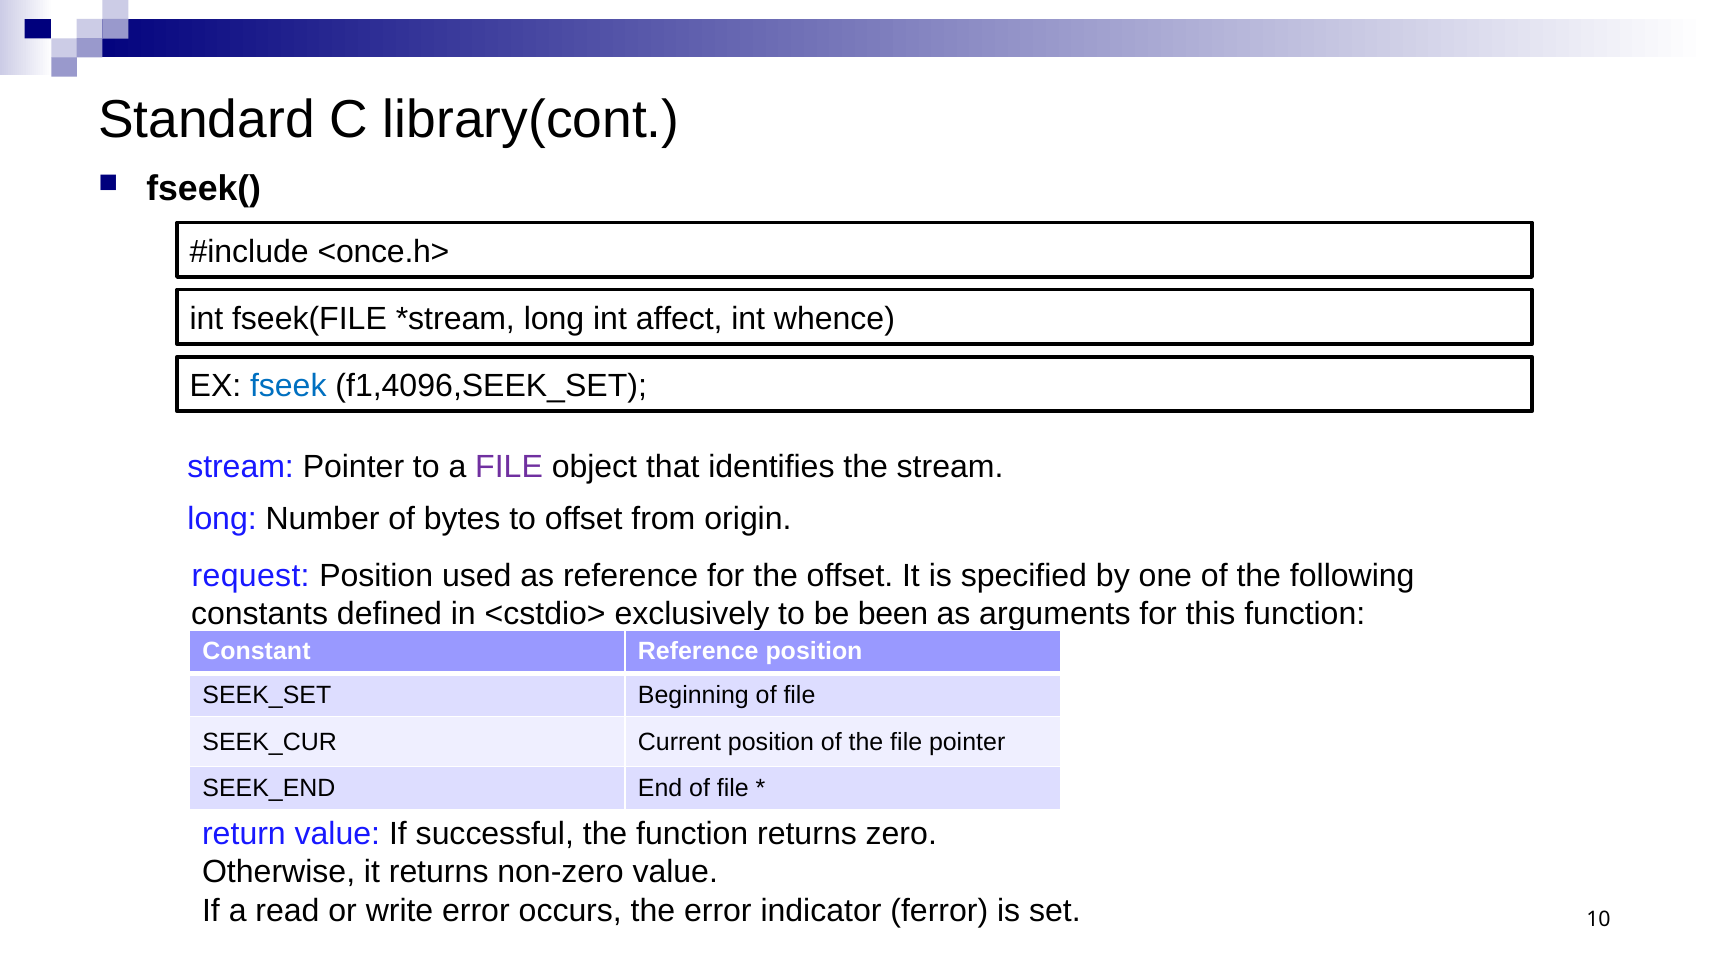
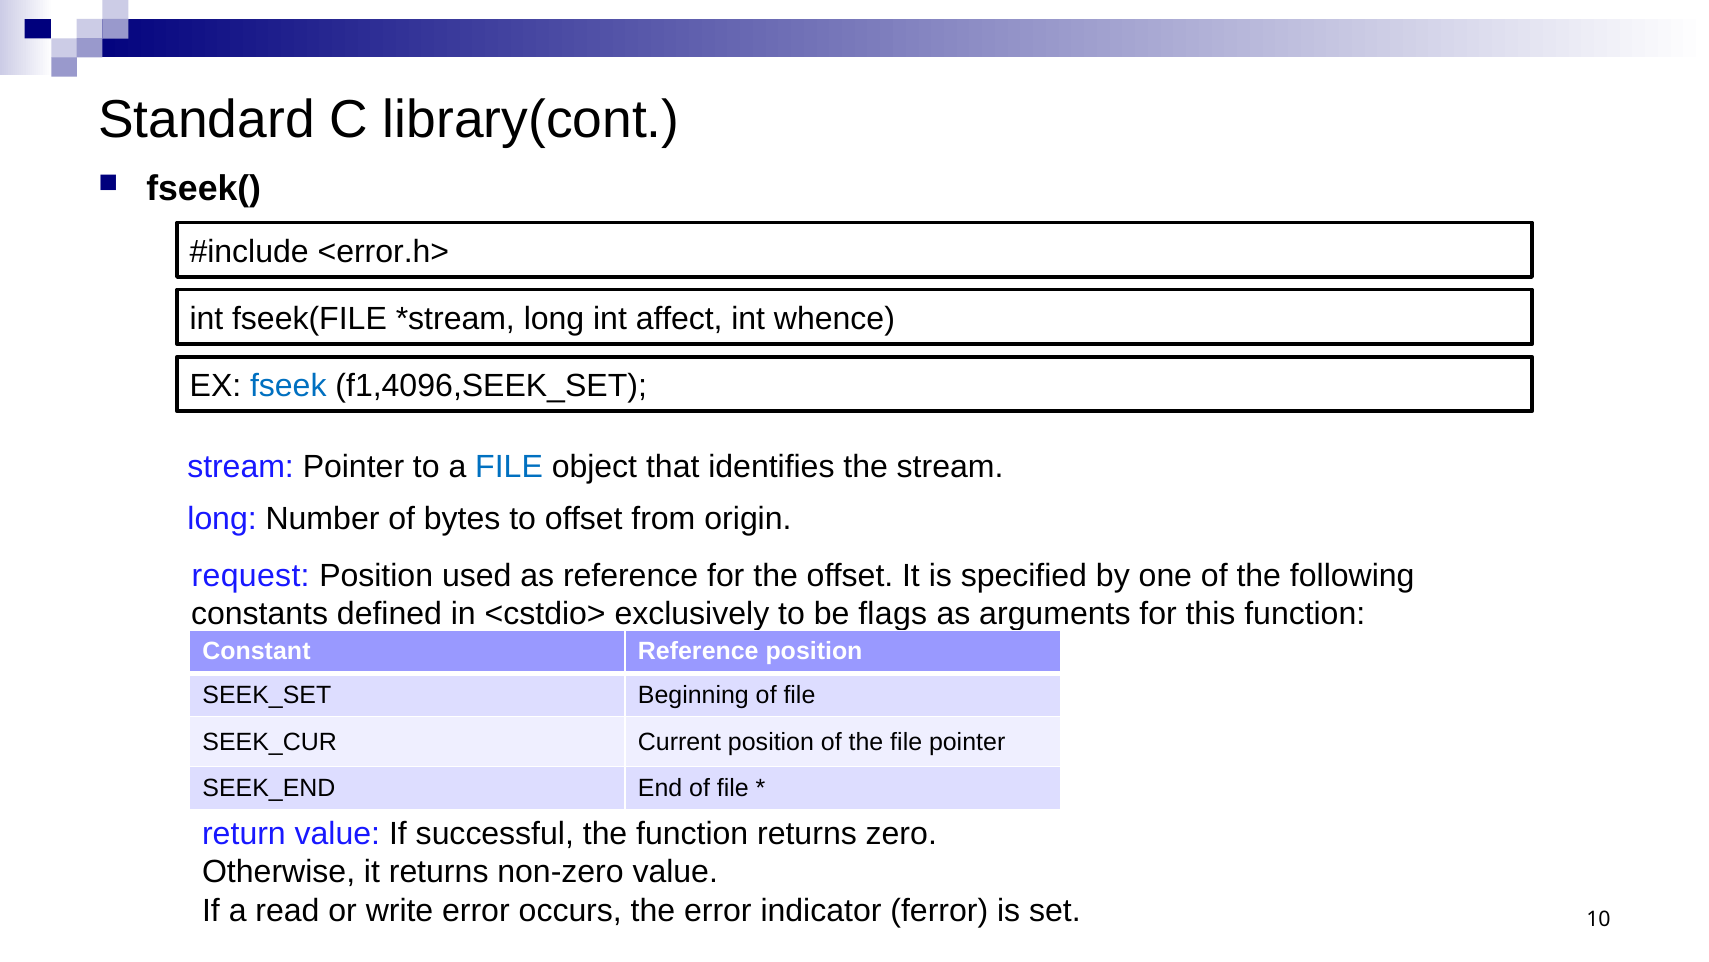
<once.h>: <once.h> -> <error.h>
FILE at (509, 466) colour: purple -> blue
been: been -> flags
